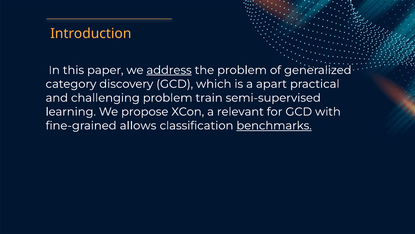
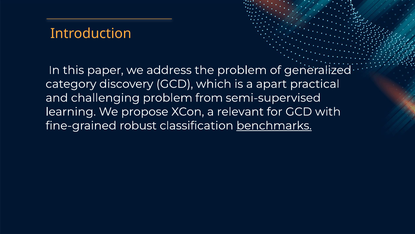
address underline: present -> none
train: train -> from
allows: allows -> robust
